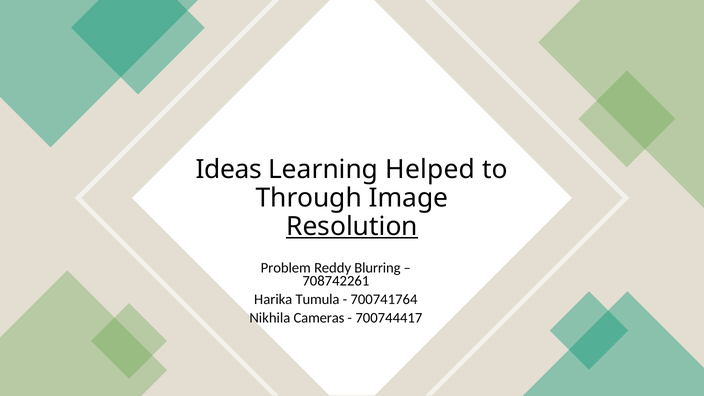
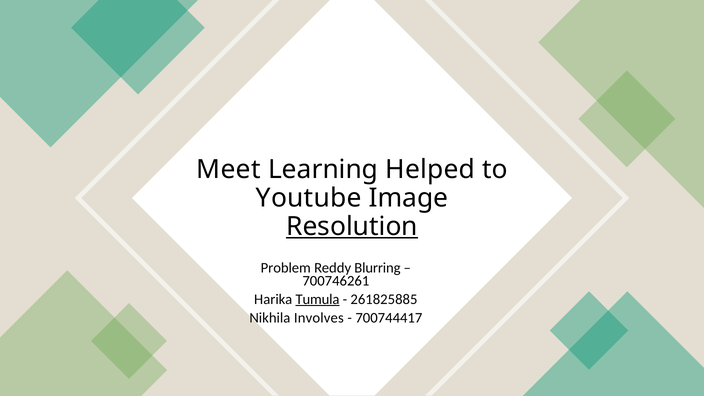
Ideas: Ideas -> Meet
Through: Through -> Youtube
708742261: 708742261 -> 700746261
Tumula underline: none -> present
700741764: 700741764 -> 261825885
Cameras: Cameras -> Involves
